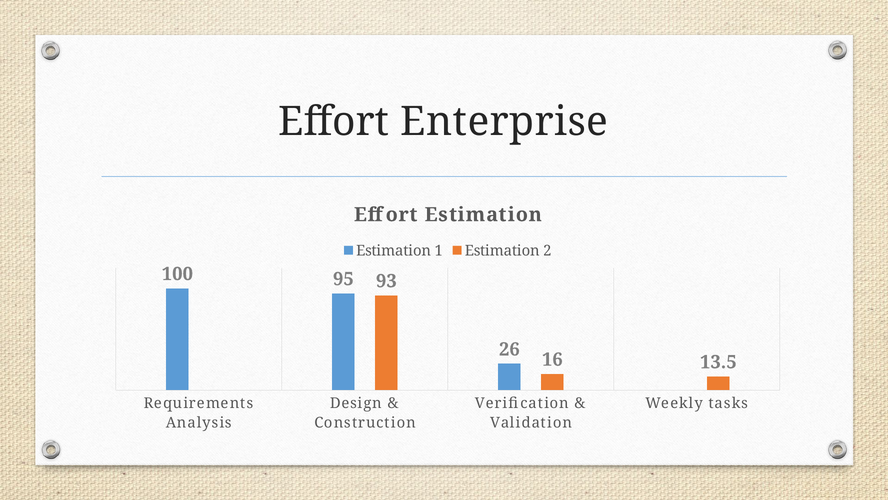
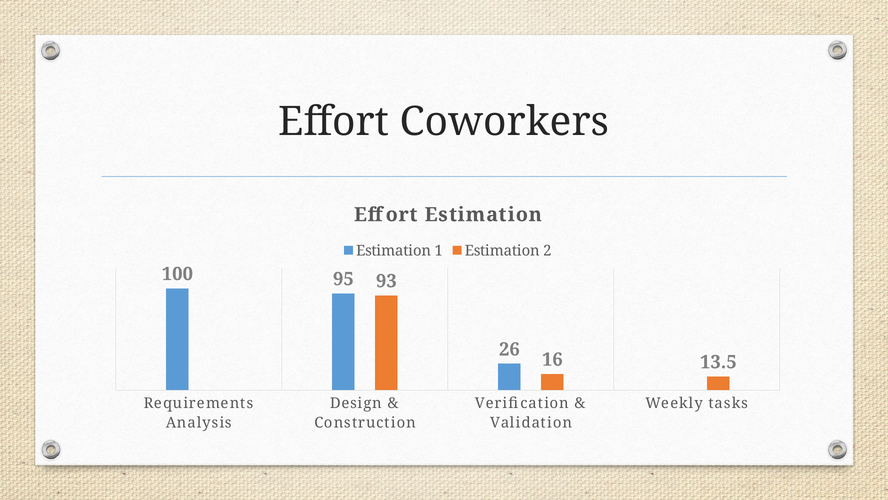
Enterprise: Enterprise -> Coworkers
